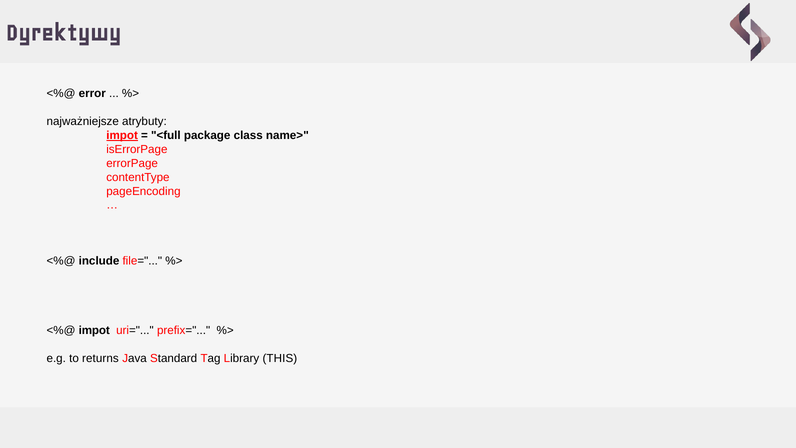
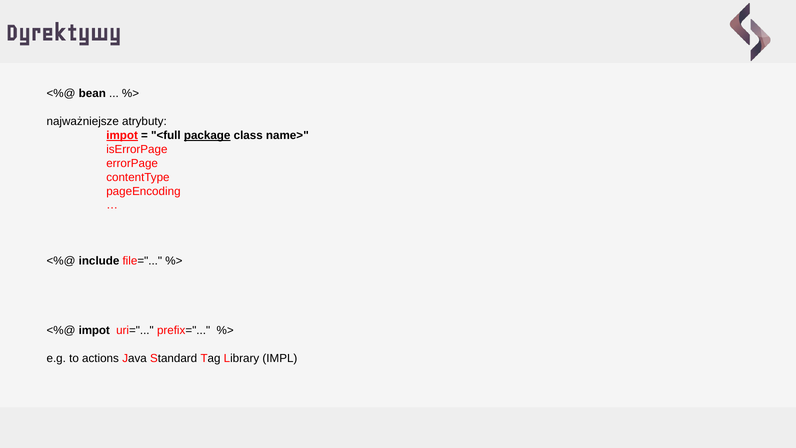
error: error -> bean
package underline: none -> present
returns: returns -> actions
THIS: THIS -> IMPL
